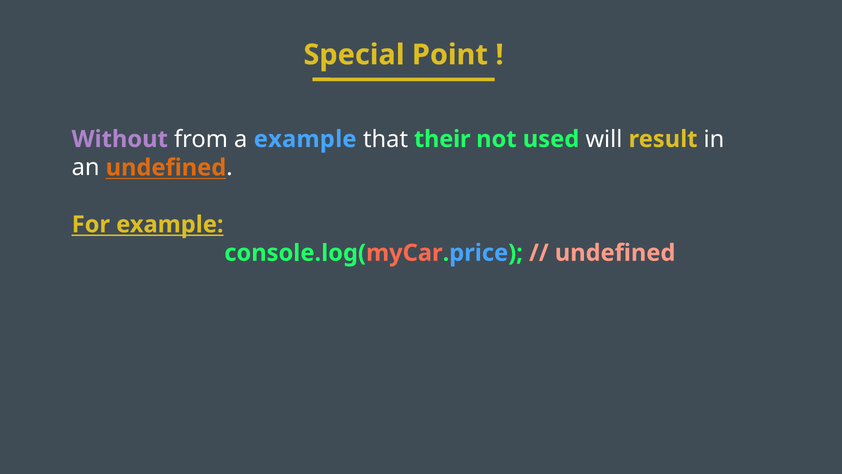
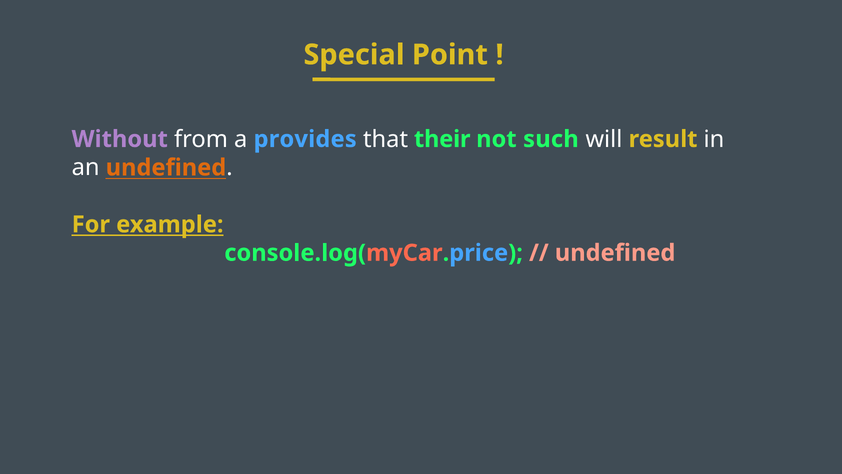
a example: example -> provides
used: used -> such
